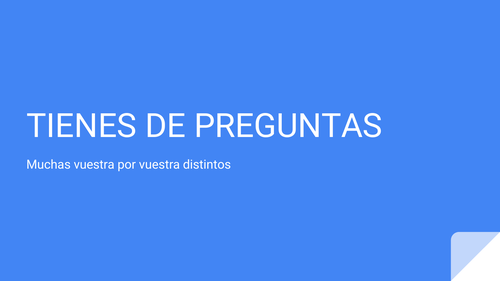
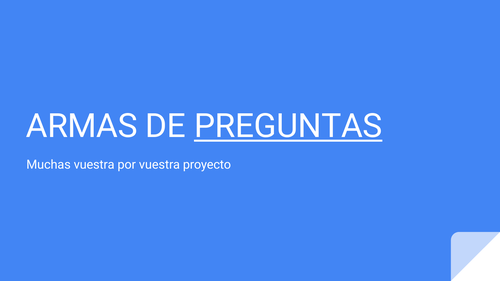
TIENES: TIENES -> ARMAS
PREGUNTAS underline: none -> present
distintos: distintos -> proyecto
